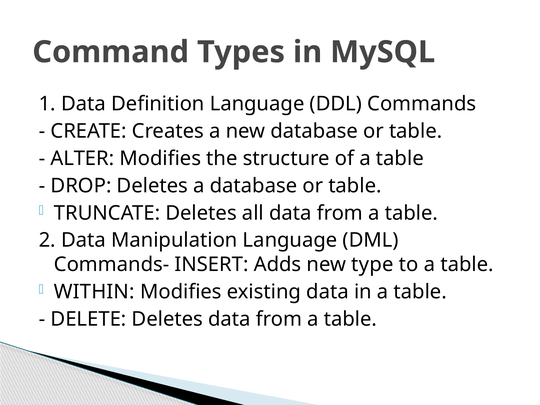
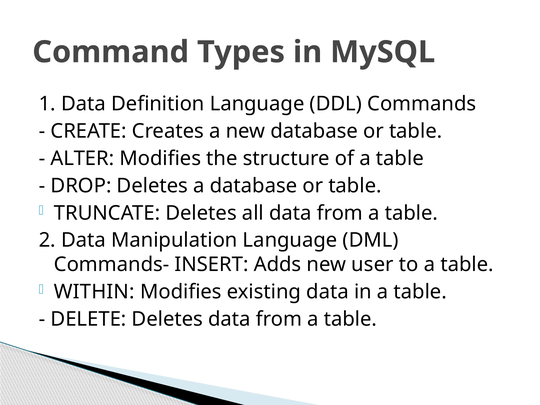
type: type -> user
